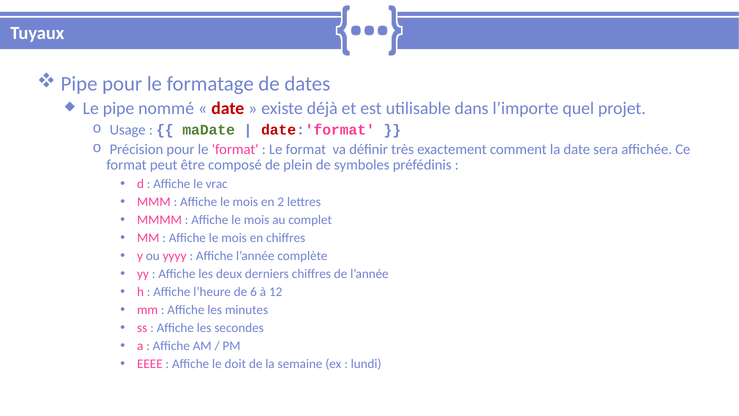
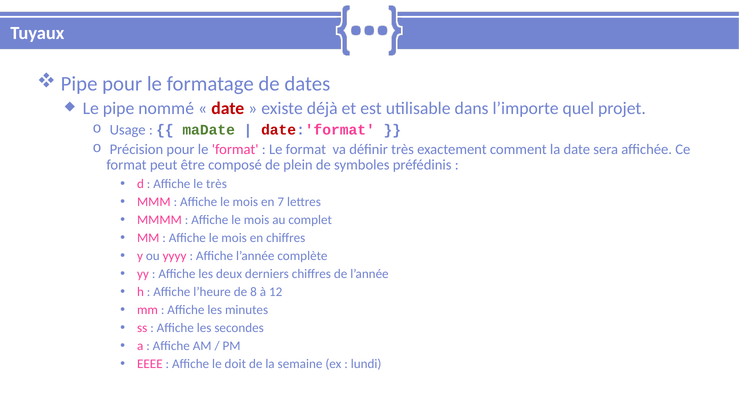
le vrac: vrac -> très
2: 2 -> 7
6: 6 -> 8
